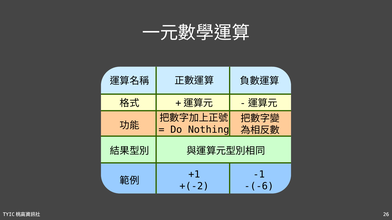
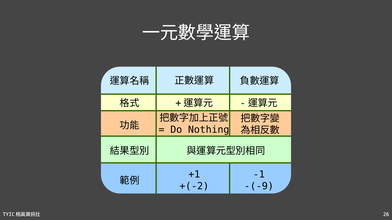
-(-6: -(-6 -> -(-9
